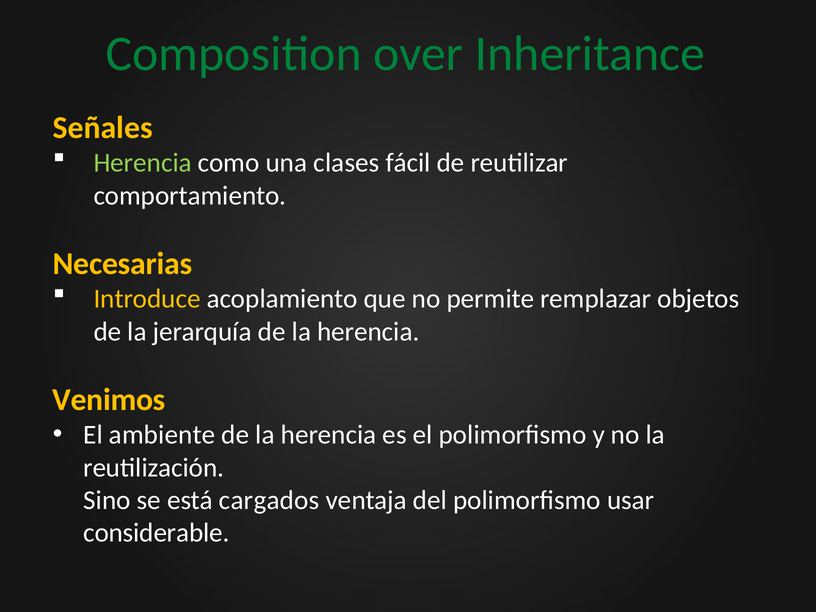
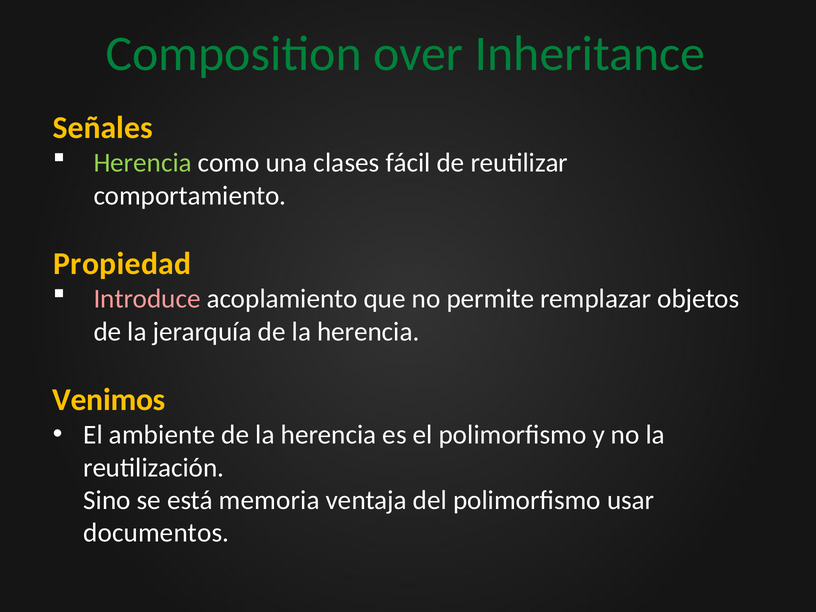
Necesarias: Necesarias -> Propiedad
Introduce colour: yellow -> pink
cargados: cargados -> memoria
considerable: considerable -> documentos
